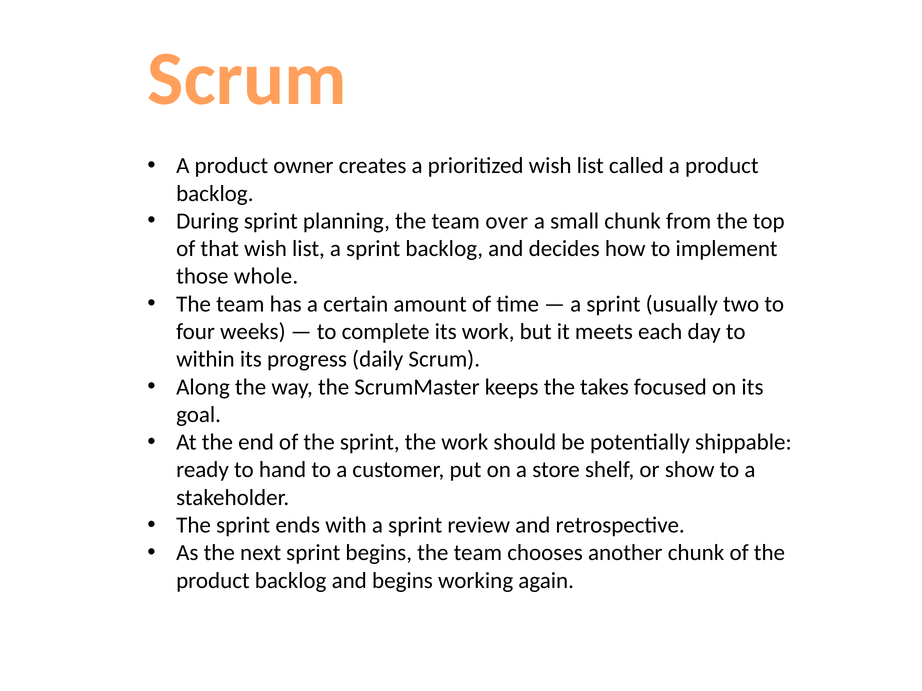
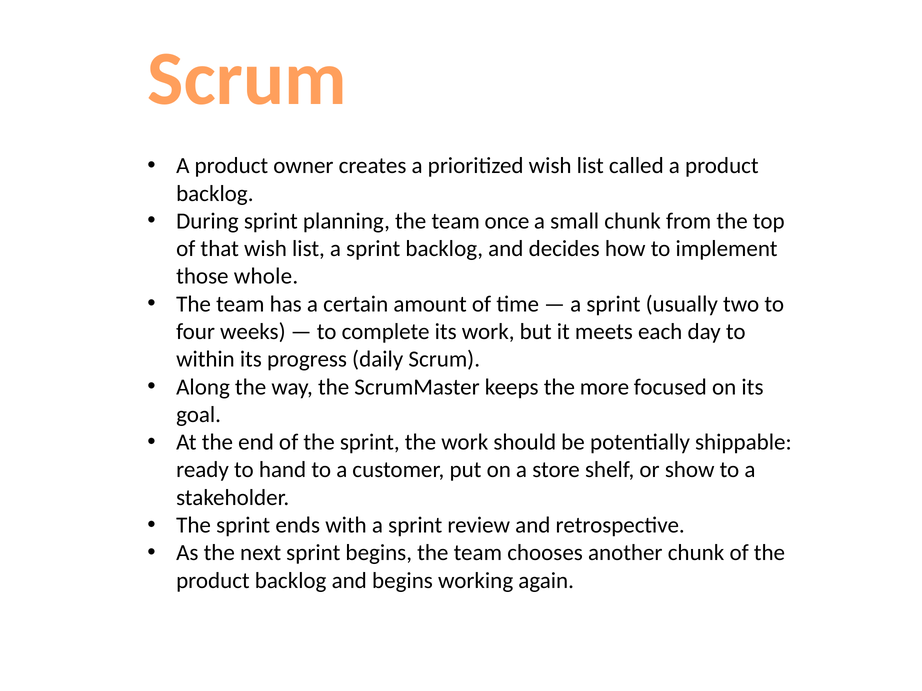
over: over -> once
takes: takes -> more
